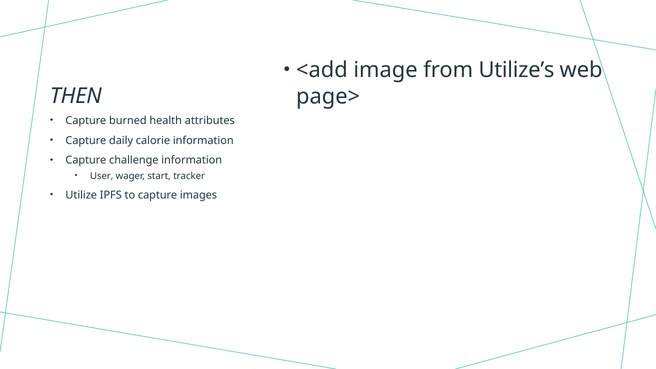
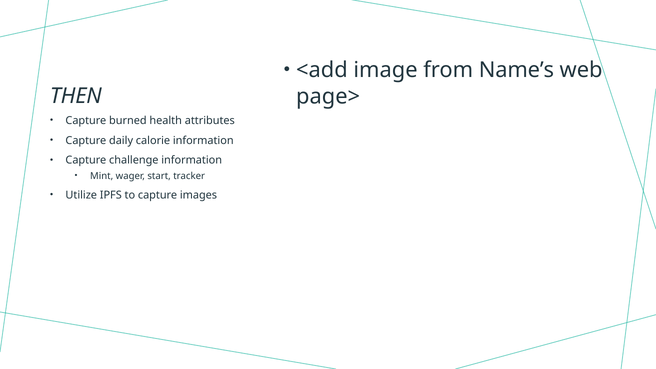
Utilize’s: Utilize’s -> Name’s
User: User -> Mint
